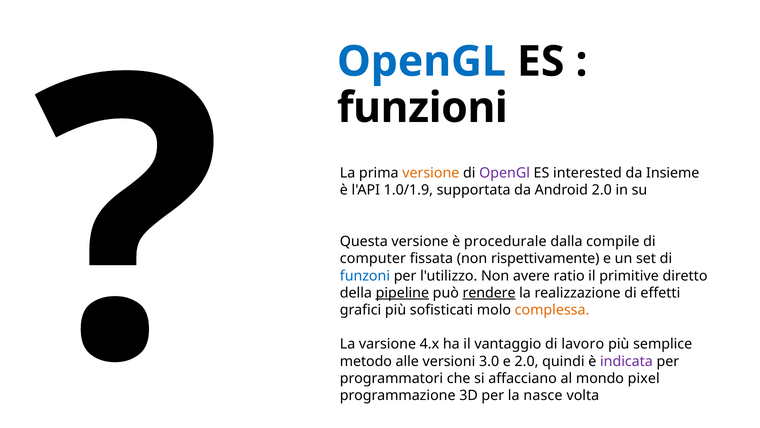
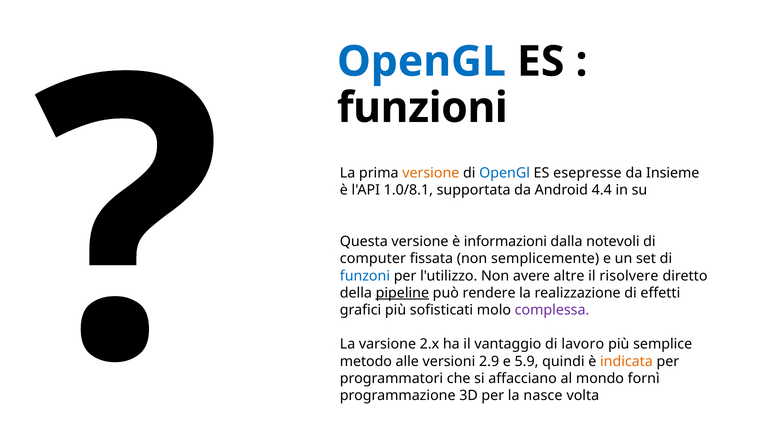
OpenGl at (505, 173) colour: purple -> blue
interested: interested -> esepresse
1.0/1.9: 1.0/1.9 -> 1.0/8.1
Android 2.0: 2.0 -> 4.4
procedurale: procedurale -> informazioni
compile: compile -> notevoli
rispettivamente: rispettivamente -> semplicemente
ratio: ratio -> altre
primitive: primitive -> risolvere
rendere underline: present -> none
complessa colour: orange -> purple
4.x: 4.x -> 2.x
3.0: 3.0 -> 2.9
e 2.0: 2.0 -> 5.9
indicata colour: purple -> orange
pixel: pixel -> fornì
